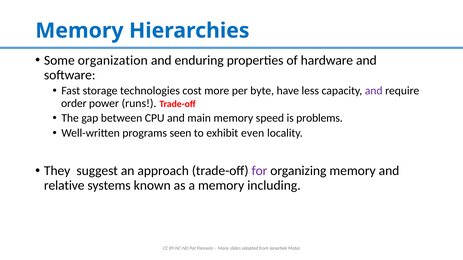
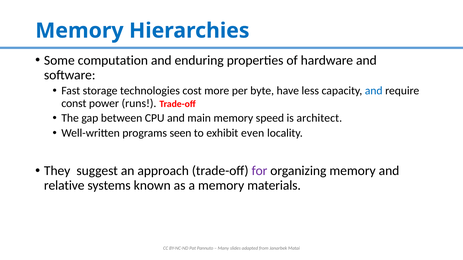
organization: organization -> computation
and at (374, 91) colour: purple -> blue
order: order -> const
problems: problems -> architect
including: including -> materials
